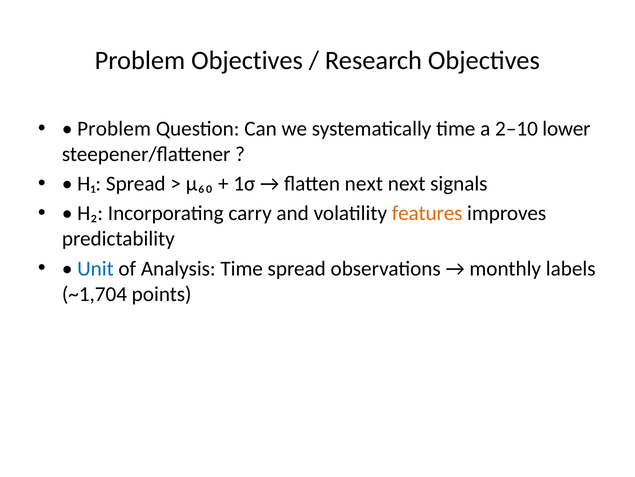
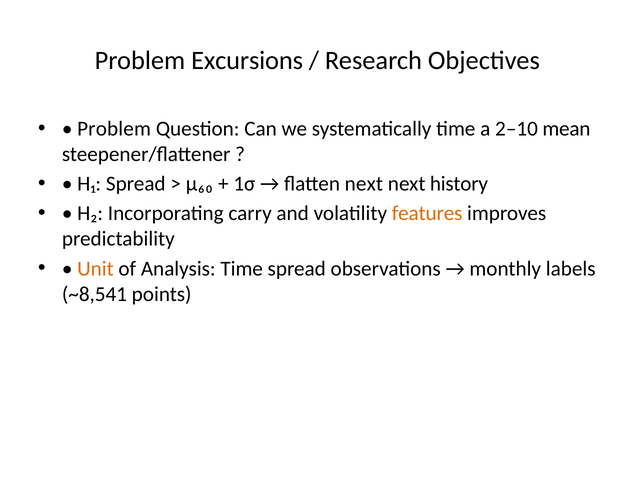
Problem Objectives: Objectives -> Excursions
lower: lower -> mean
signals: signals -> history
Unit colour: blue -> orange
~1,704: ~1,704 -> ~8,541
